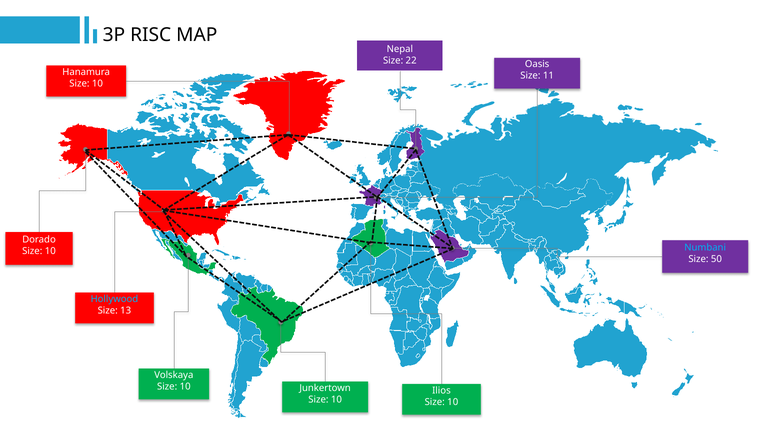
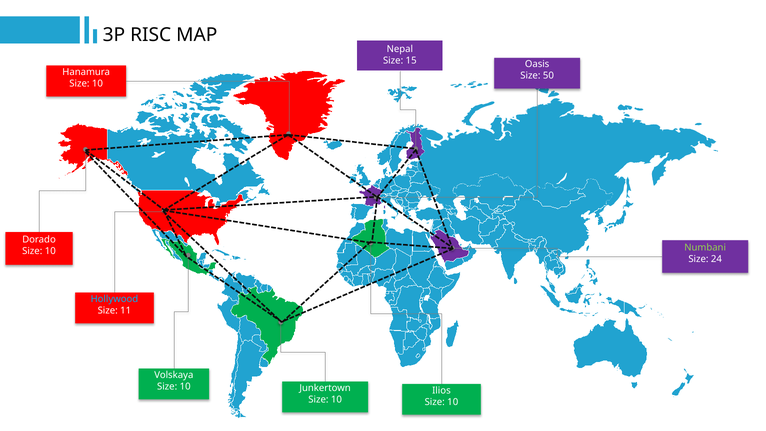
22: 22 -> 15
11: 11 -> 50
Numbani colour: light blue -> light green
50: 50 -> 24
13: 13 -> 11
